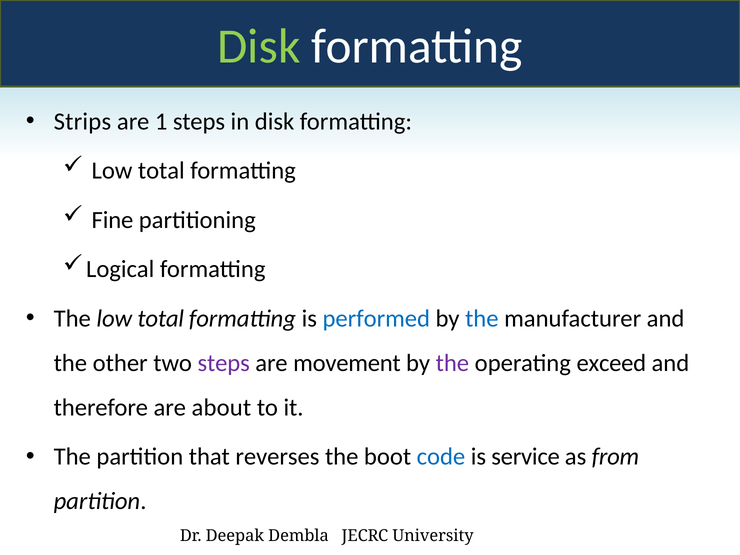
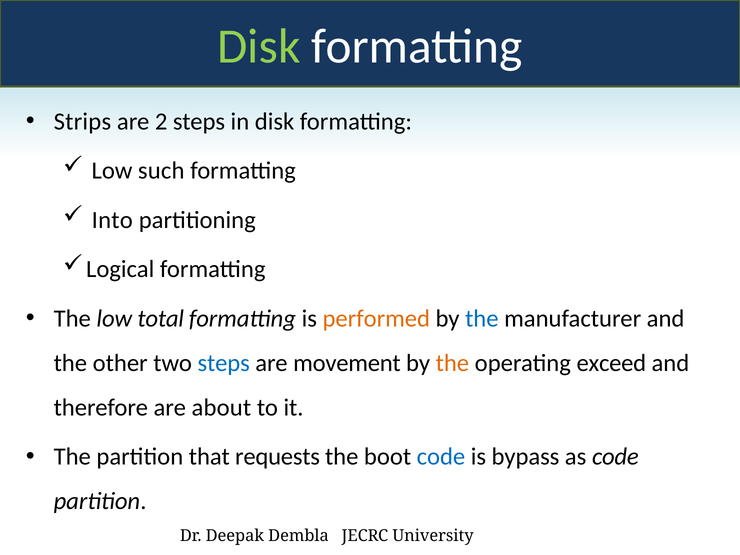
1: 1 -> 2
total at (161, 171): total -> such
Fine: Fine -> Into
performed colour: blue -> orange
steps at (224, 363) colour: purple -> blue
the at (452, 363) colour: purple -> orange
reverses: reverses -> requests
service: service -> bypass
as from: from -> code
